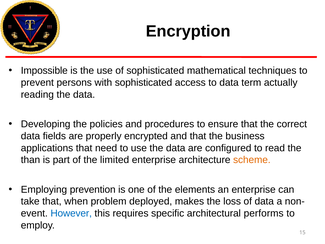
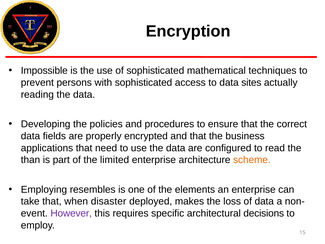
term: term -> sites
prevention: prevention -> resembles
problem: problem -> disaster
However colour: blue -> purple
performs: performs -> decisions
